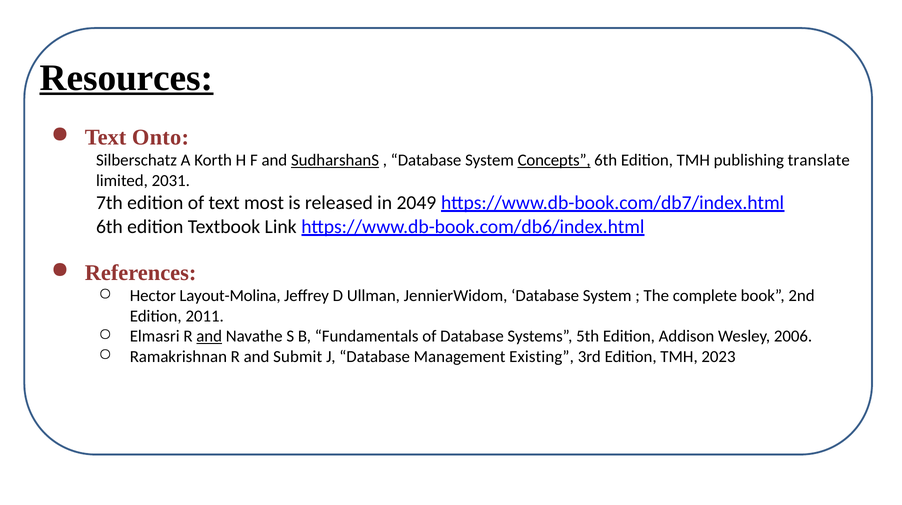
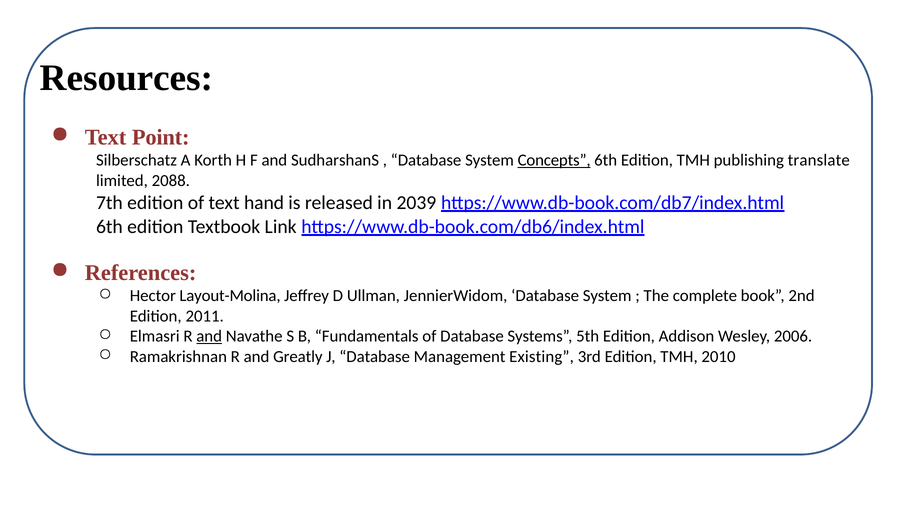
Resources underline: present -> none
Onto: Onto -> Point
SudharshanS underline: present -> none
2031: 2031 -> 2088
most: most -> hand
2049: 2049 -> 2039
Submit: Submit -> Greatly
2023: 2023 -> 2010
